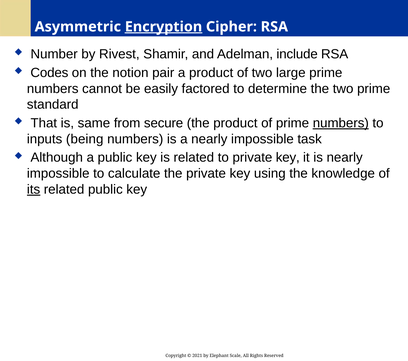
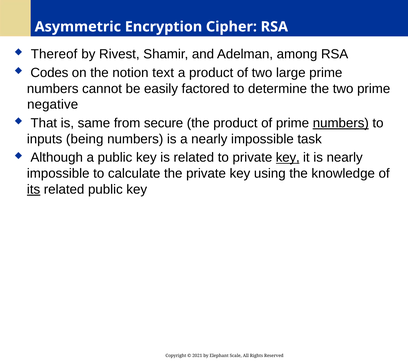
Encryption underline: present -> none
Number: Number -> Thereof
include: include -> among
pair: pair -> text
standard: standard -> negative
key at (288, 158) underline: none -> present
